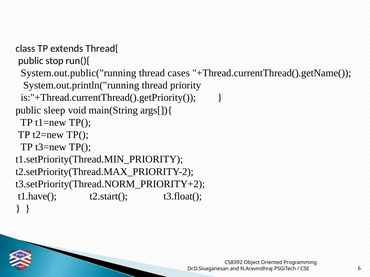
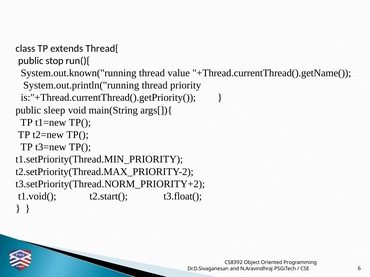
System.out.public("running: System.out.public("running -> System.out.known("running
cases: cases -> value
t1.have(: t1.have( -> t1.void(
